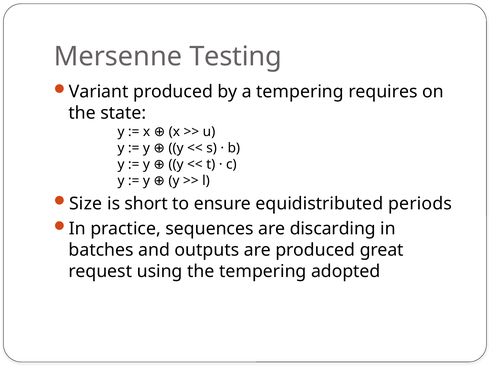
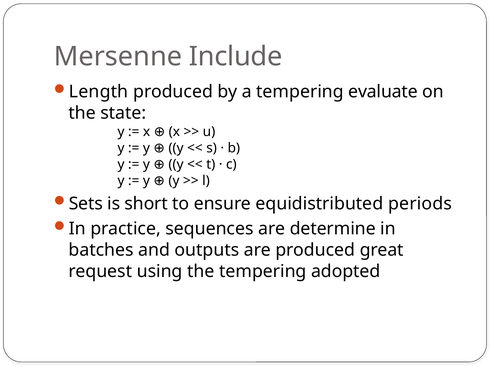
Testing: Testing -> Include
Variant: Variant -> Length
requires: requires -> evaluate
Size: Size -> Sets
discarding: discarding -> determine
